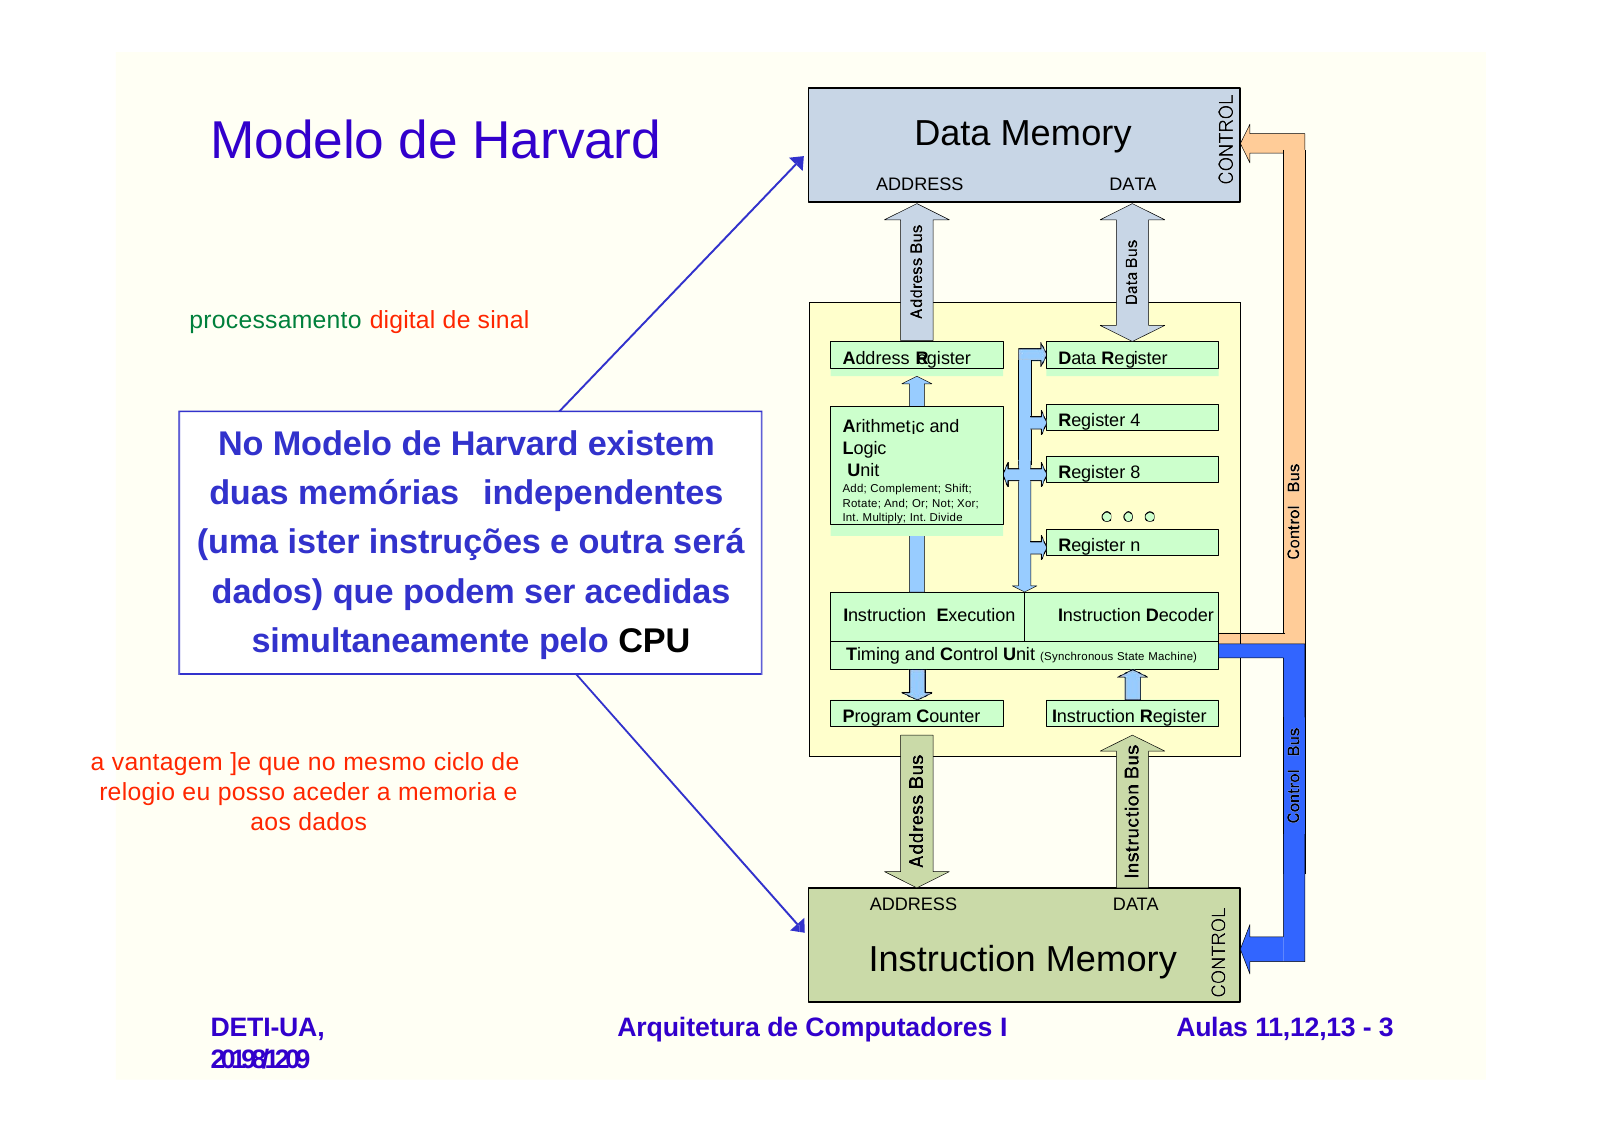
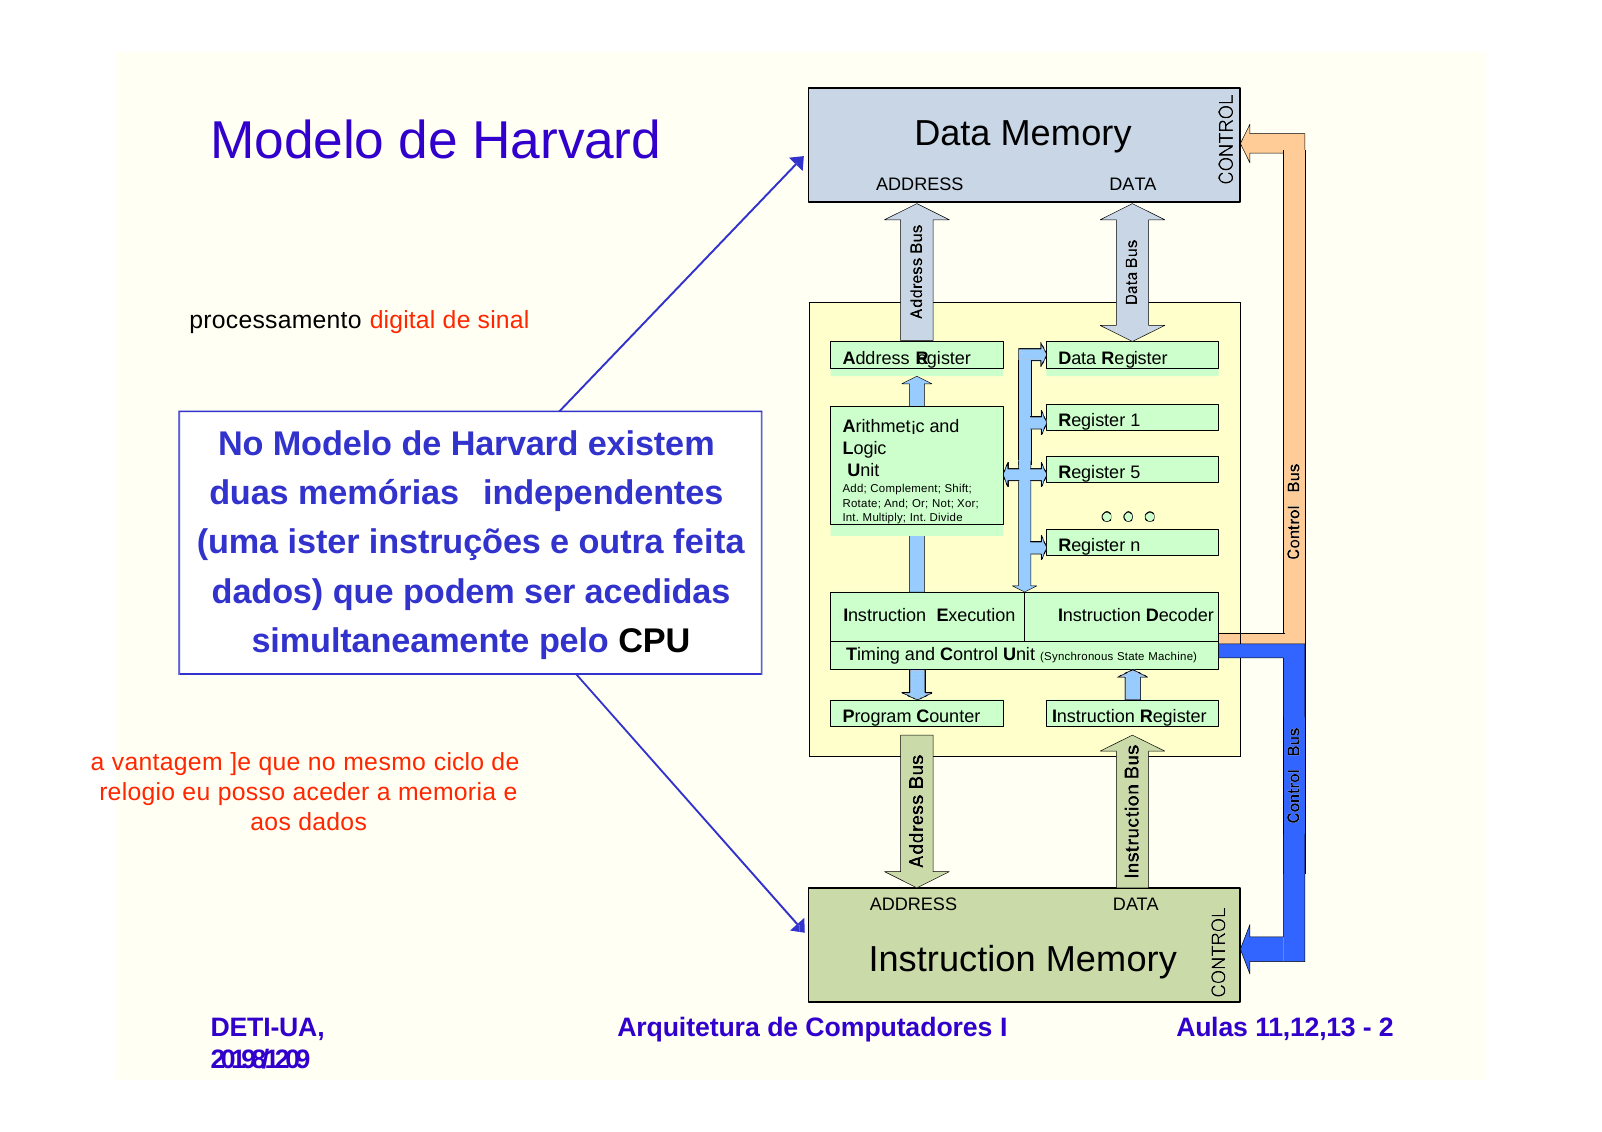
processamento colour: green -> black
4: 4 -> 1
8: 8 -> 5
será: será -> feita
3: 3 -> 2
